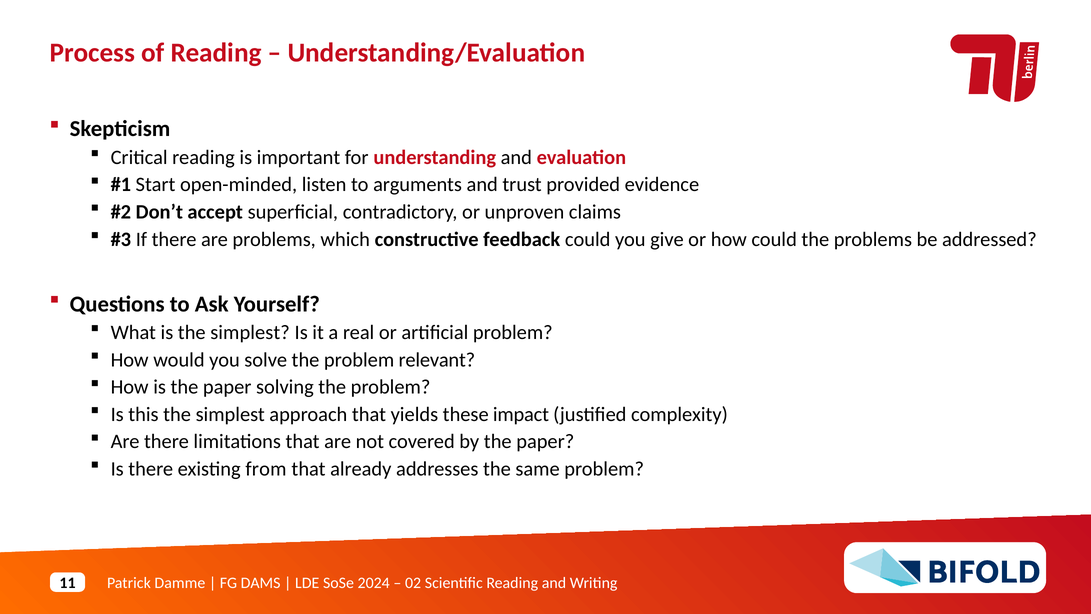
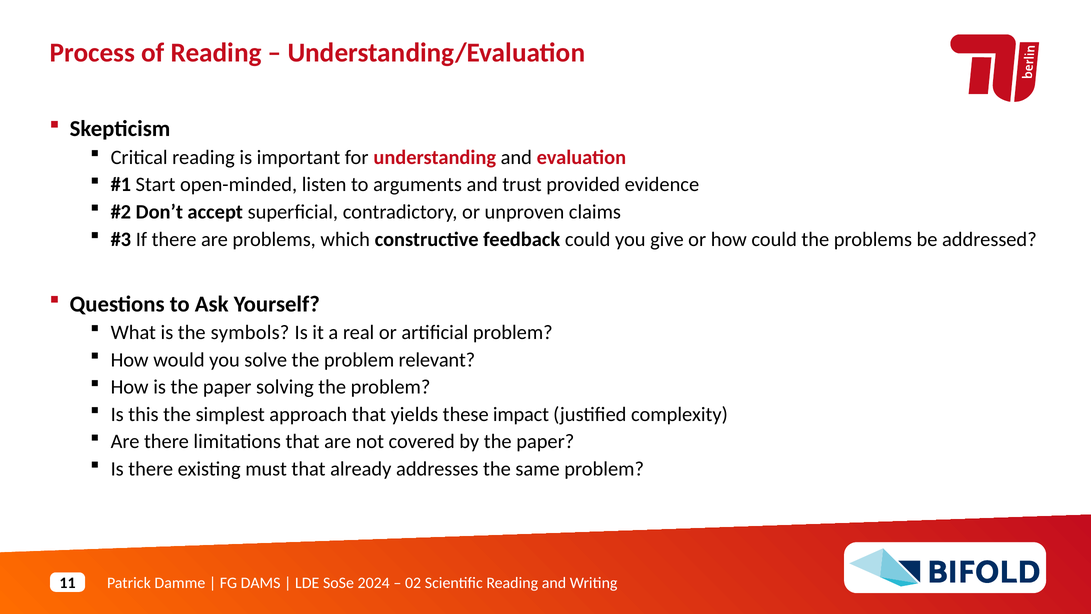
is the simplest: simplest -> symbols
from: from -> must
